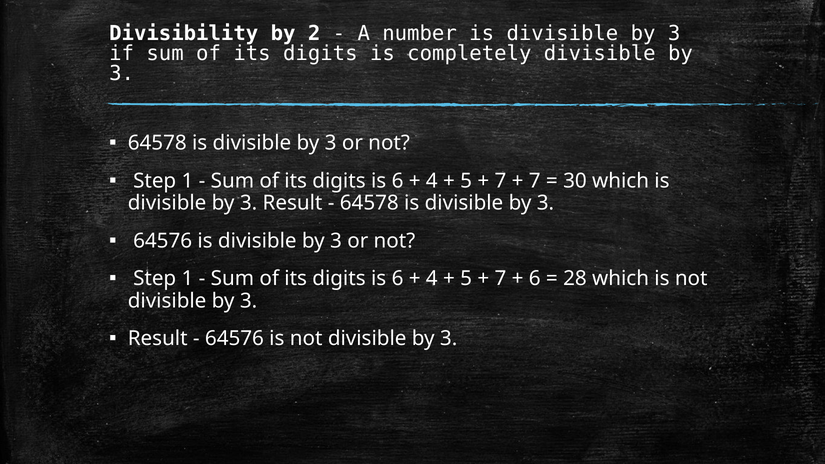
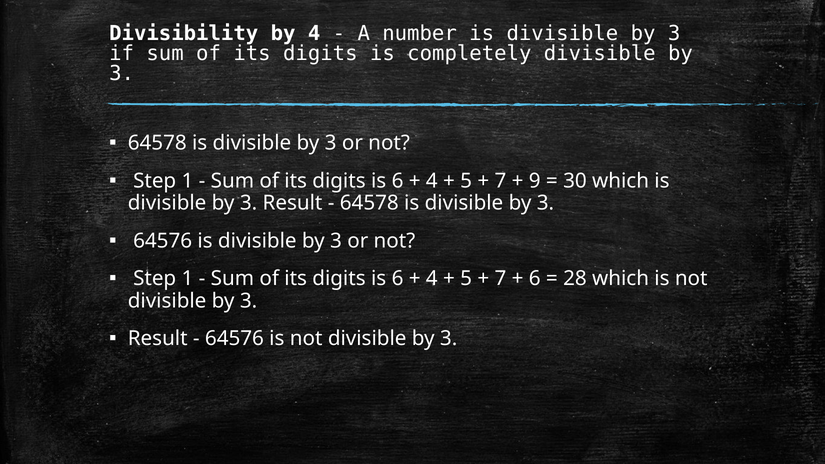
by 2: 2 -> 4
7 at (535, 181): 7 -> 9
